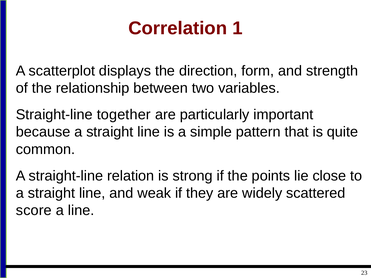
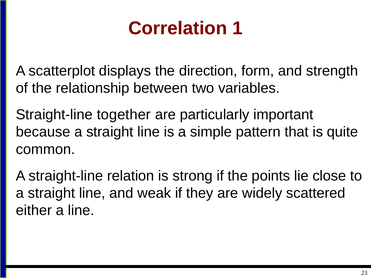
score: score -> either
